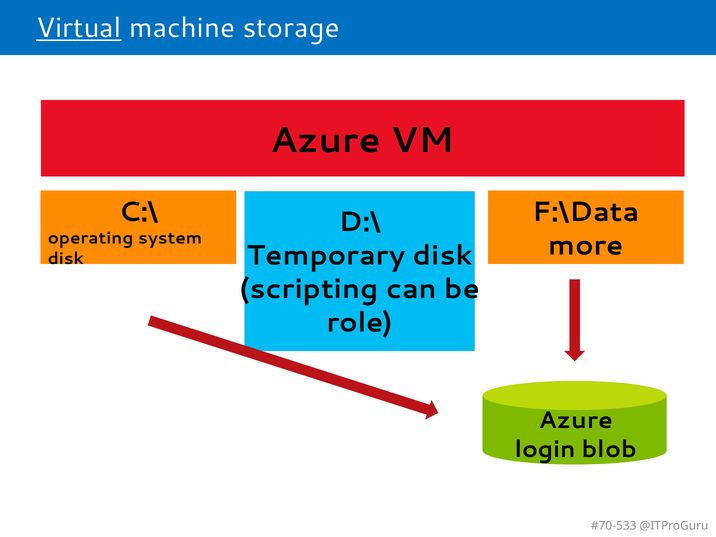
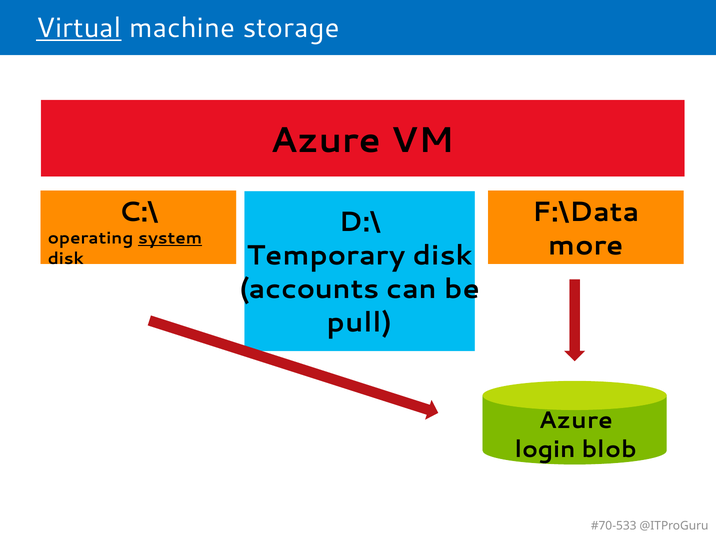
system underline: none -> present
scripting: scripting -> accounts
role: role -> pull
